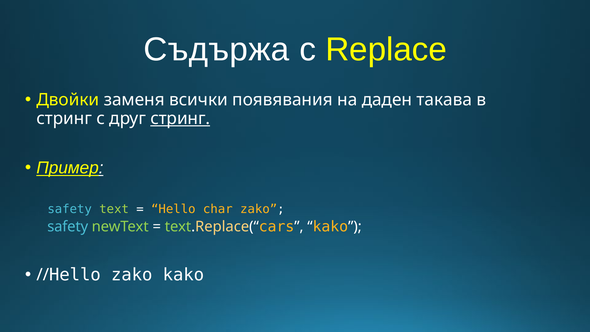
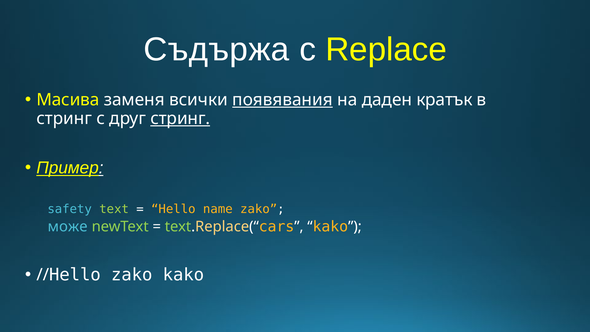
Двойки: Двойки -> Масива
появявания underline: none -> present
такава: такава -> кратък
char: char -> name
safety at (68, 227): safety -> може
